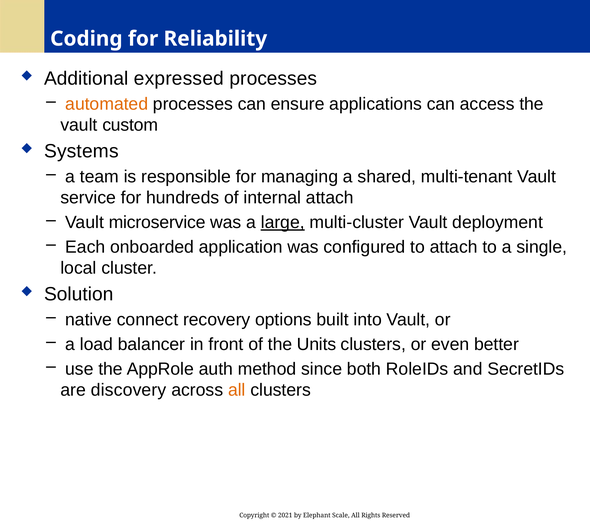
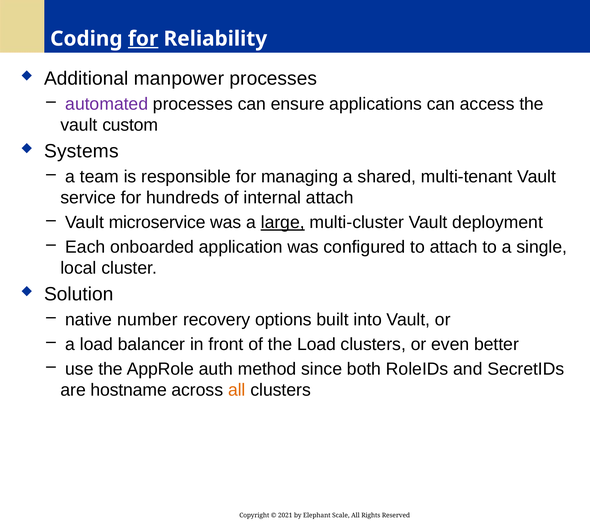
for at (143, 39) underline: none -> present
expressed: expressed -> manpower
automated colour: orange -> purple
connect: connect -> number
the Units: Units -> Load
discovery: discovery -> hostname
